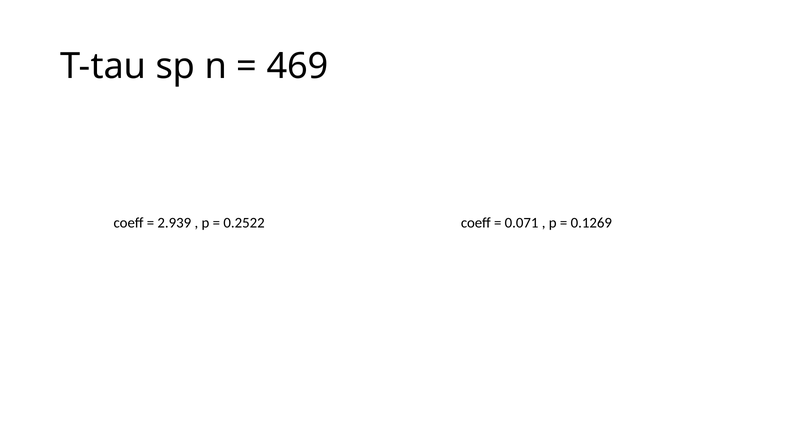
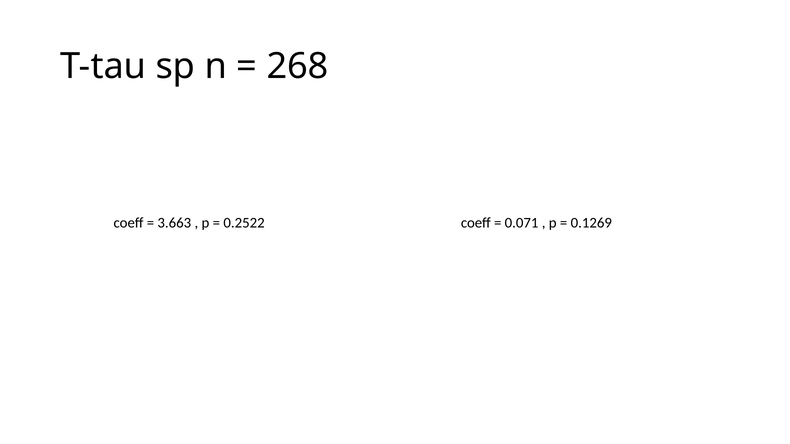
469: 469 -> 268
2.939: 2.939 -> 3.663
